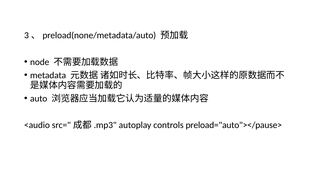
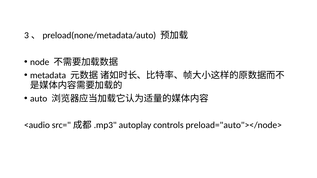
preload="auto"></pause>: preload="auto"></pause> -> preload="auto"></node>
